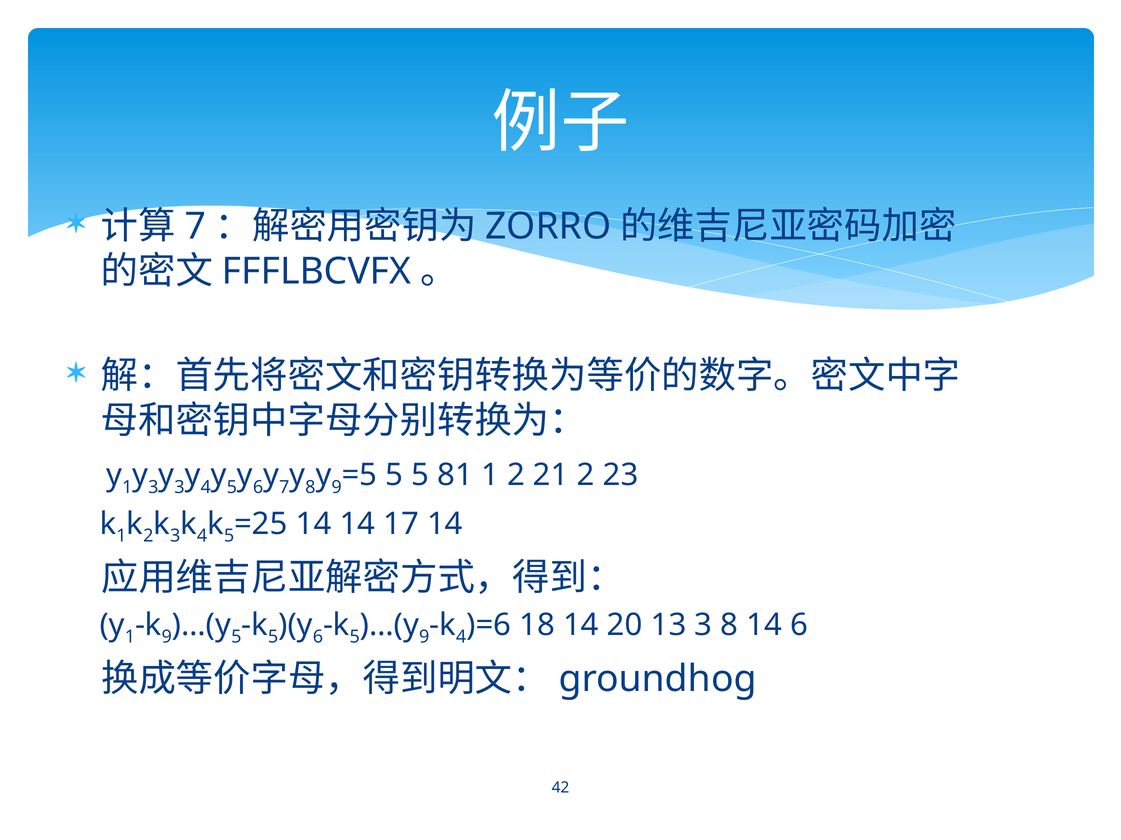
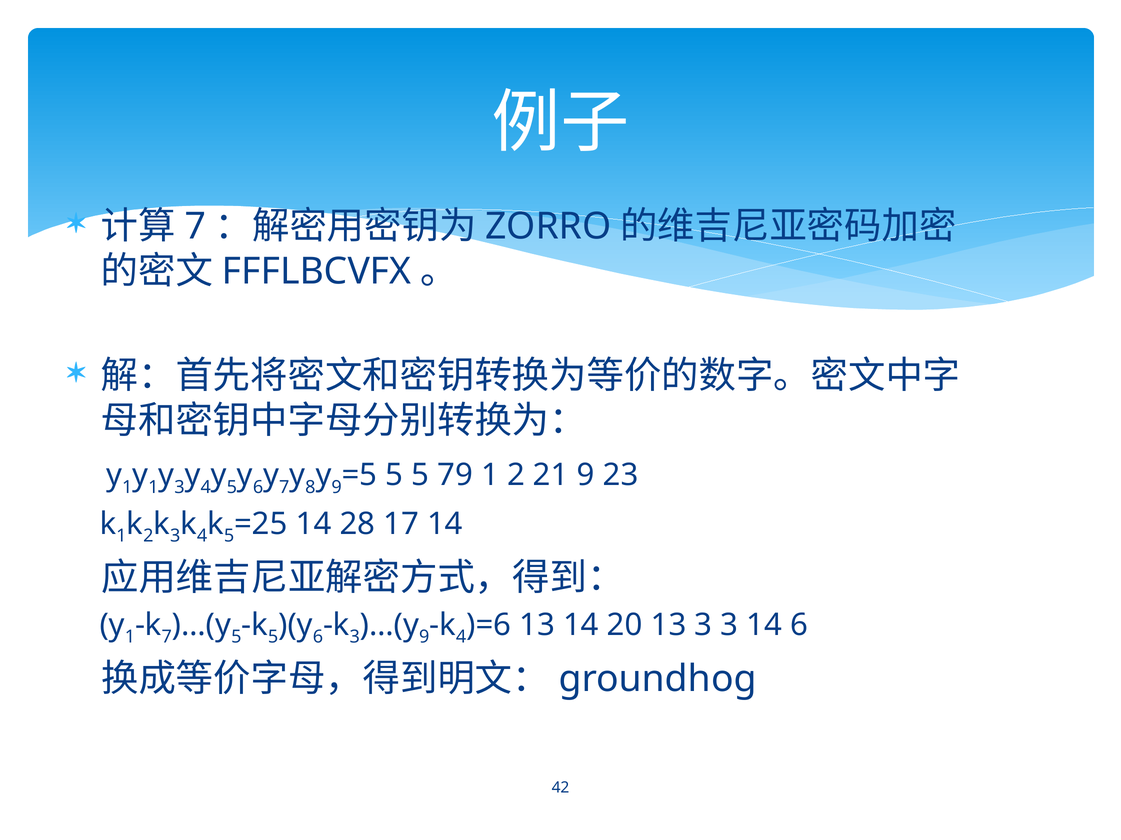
3 at (153, 488): 3 -> 1
81: 81 -> 79
21 2: 2 -> 9
14 14: 14 -> 28
9 at (167, 637): 9 -> 7
5 at (355, 637): 5 -> 3
18 at (537, 625): 18 -> 13
3 8: 8 -> 3
